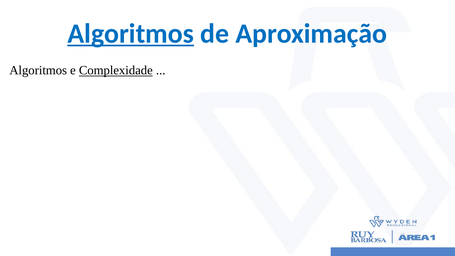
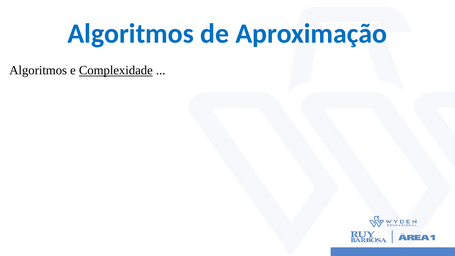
Algoritmos at (131, 34) underline: present -> none
